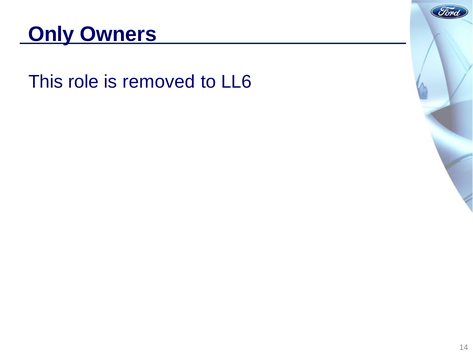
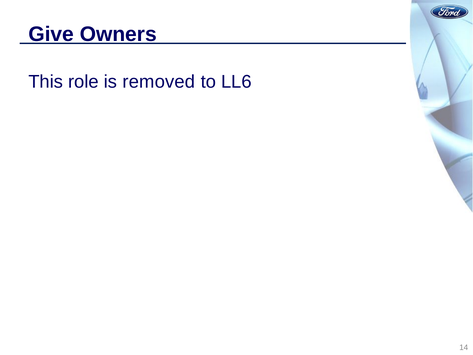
Only: Only -> Give
